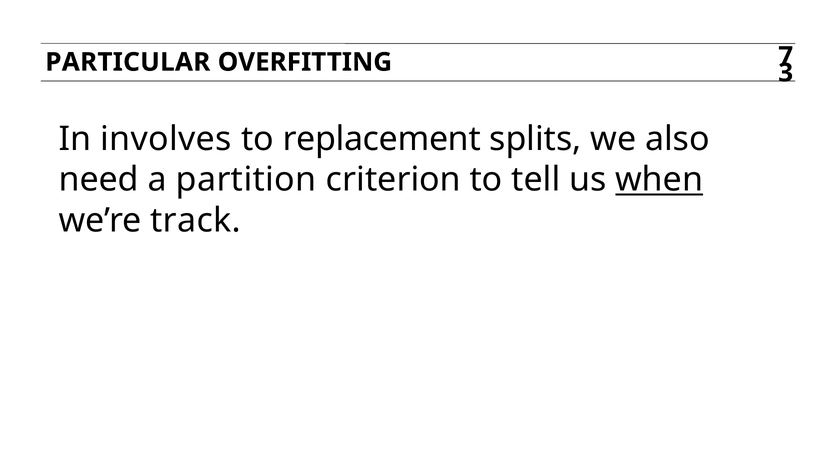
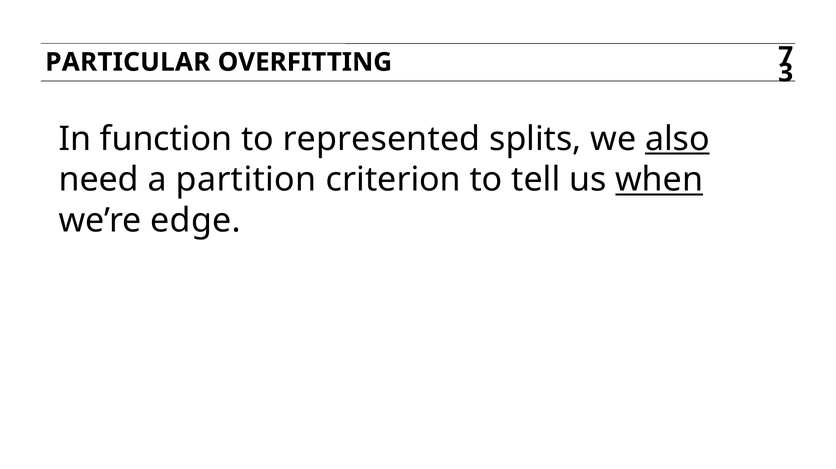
involves: involves -> function
replacement: replacement -> represented
also underline: none -> present
track: track -> edge
